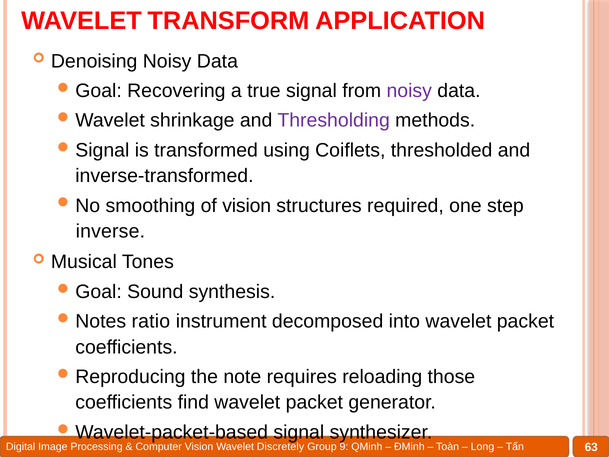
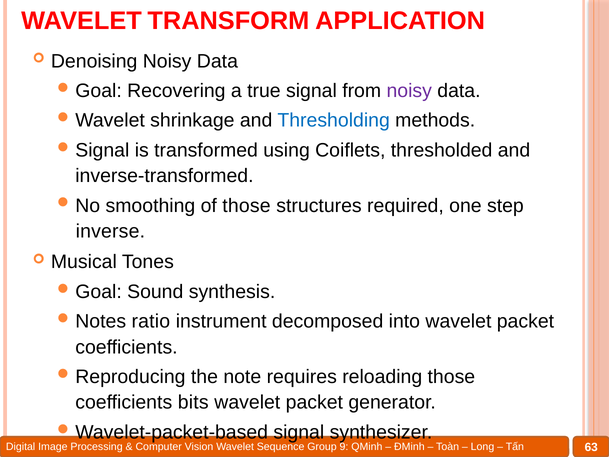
Thresholding colour: purple -> blue
of vision: vision -> those
find: find -> bits
Discretely: Discretely -> Sequence
